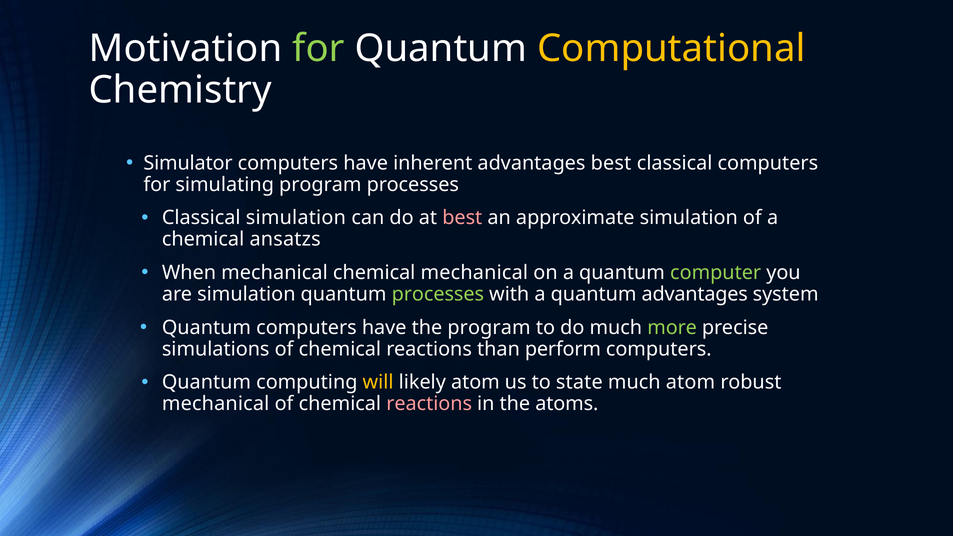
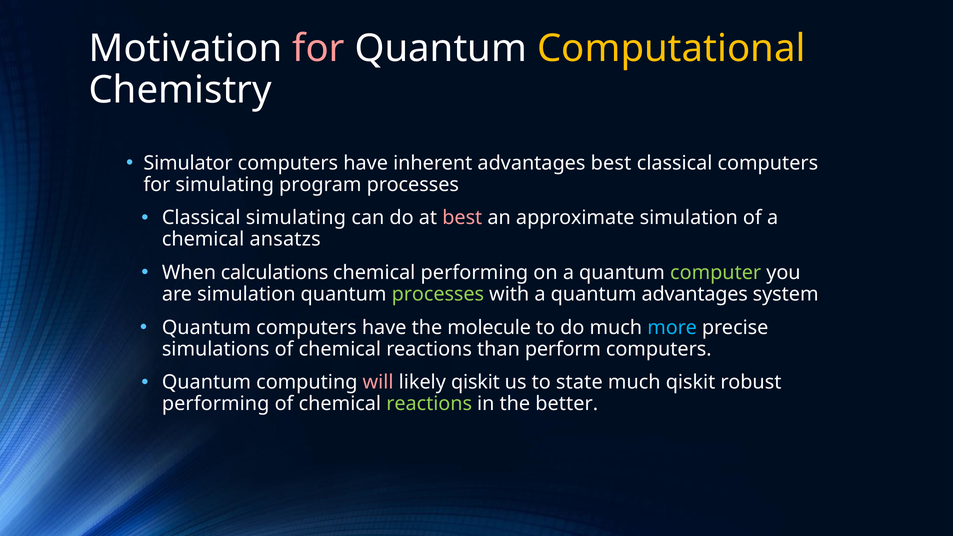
for at (319, 48) colour: light green -> pink
Classical simulation: simulation -> simulating
When mechanical: mechanical -> calculations
chemical mechanical: mechanical -> performing
the program: program -> molecule
more colour: light green -> light blue
will colour: yellow -> pink
likely atom: atom -> qiskit
much atom: atom -> qiskit
mechanical at (216, 404): mechanical -> performing
reactions at (429, 404) colour: pink -> light green
atoms: atoms -> better
